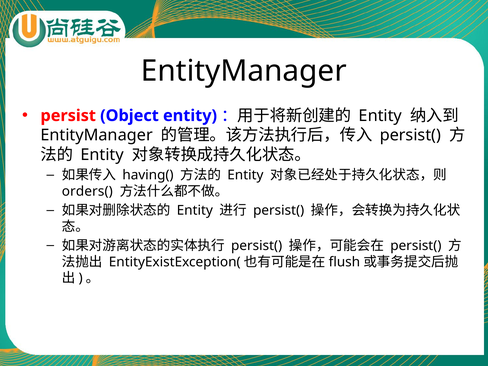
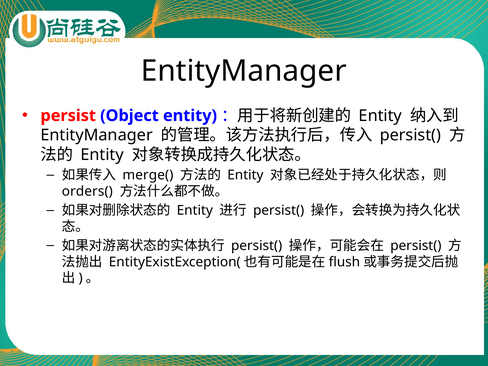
having(: having( -> merge(
